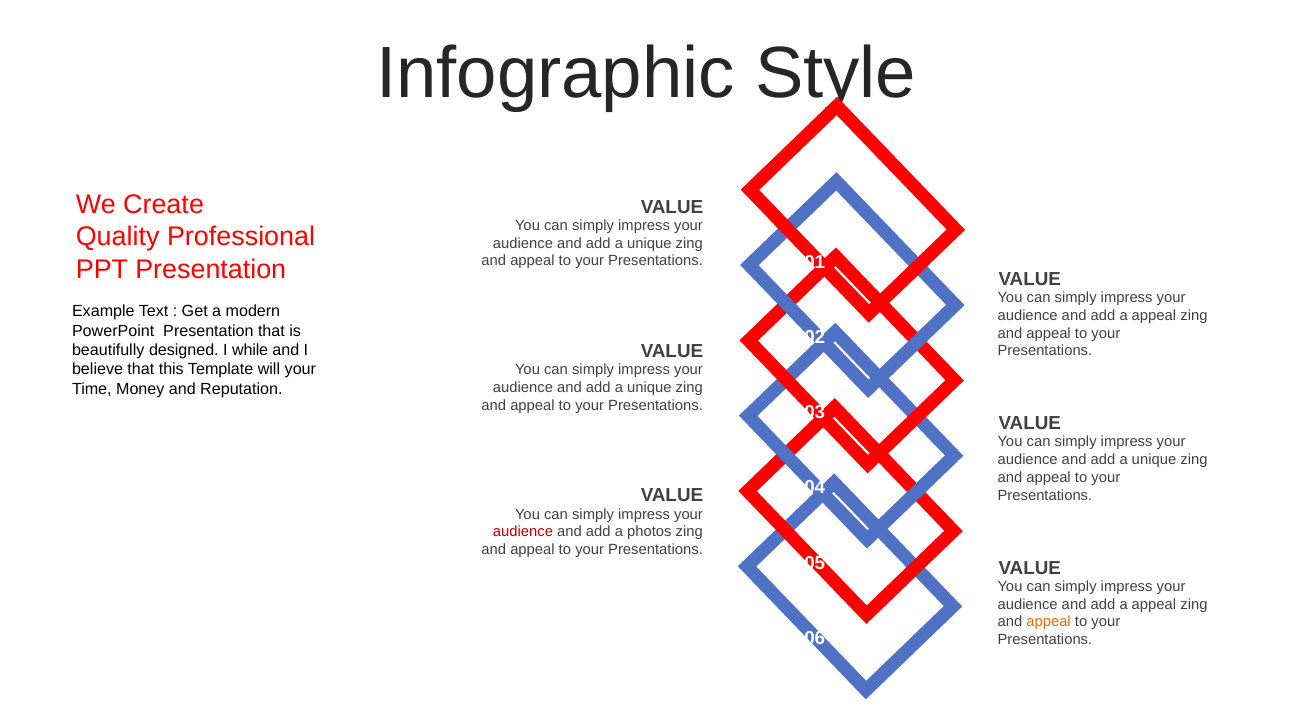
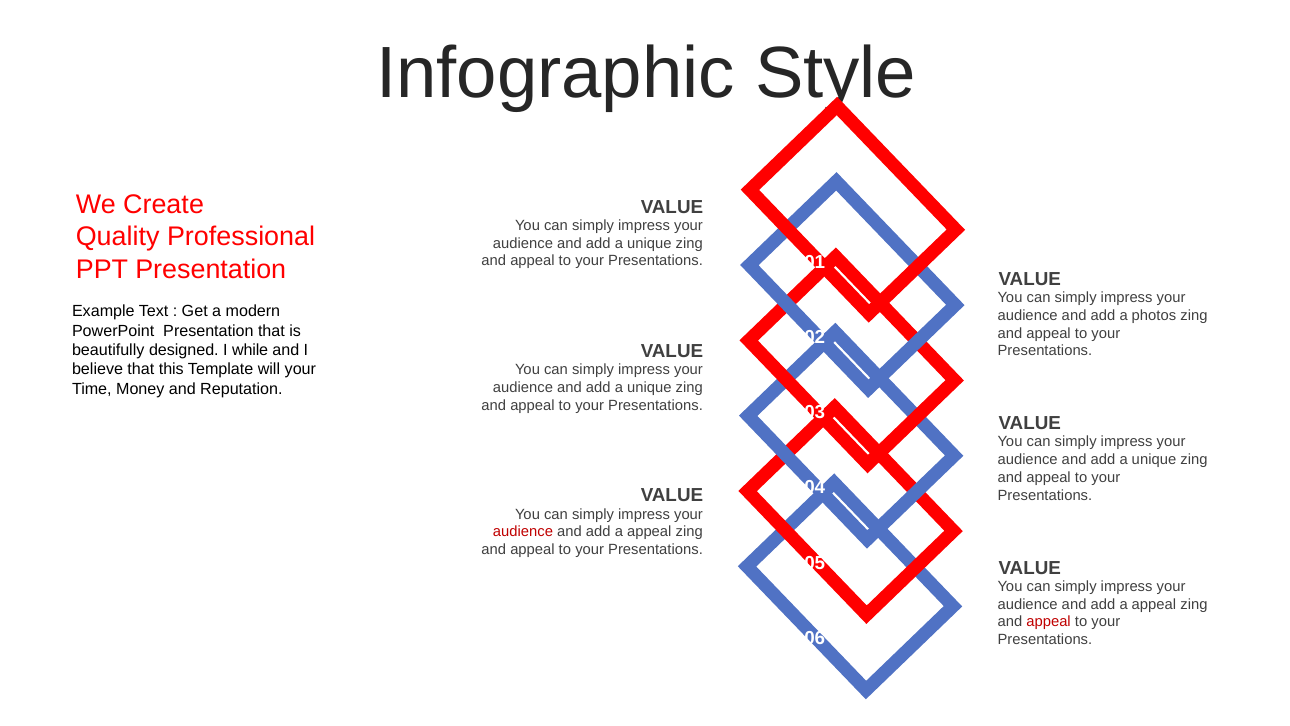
appeal at (1154, 315): appeal -> photos
photos at (649, 532): photos -> appeal
appeal at (1049, 622) colour: orange -> red
